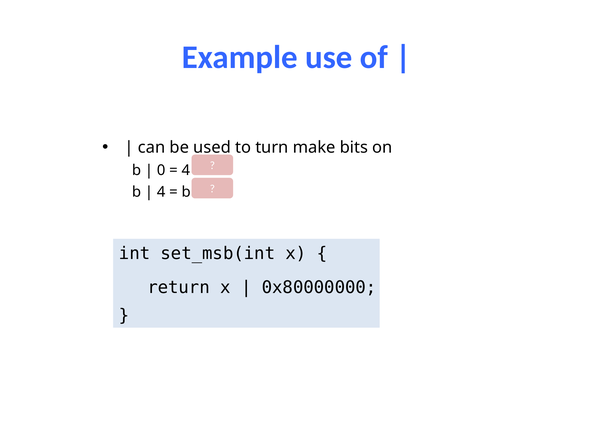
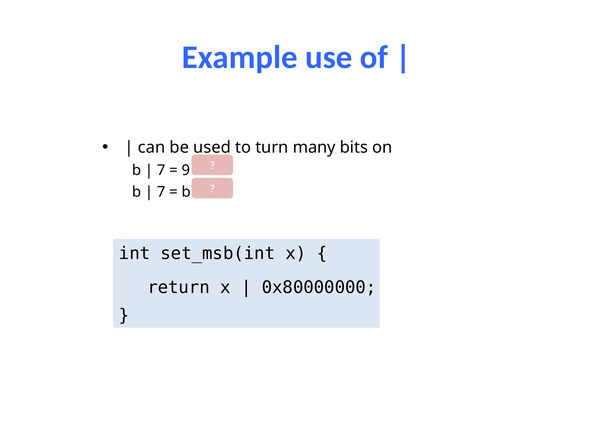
make: make -> many
0 at (161, 170): 0 -> 7
4 at (186, 170): 4 -> 9
4 at (161, 192): 4 -> 7
